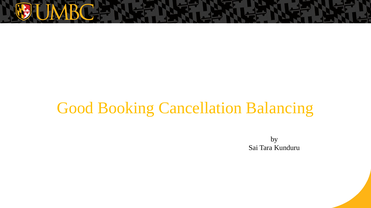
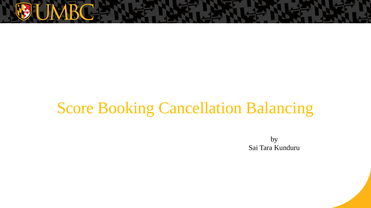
Good: Good -> Score
